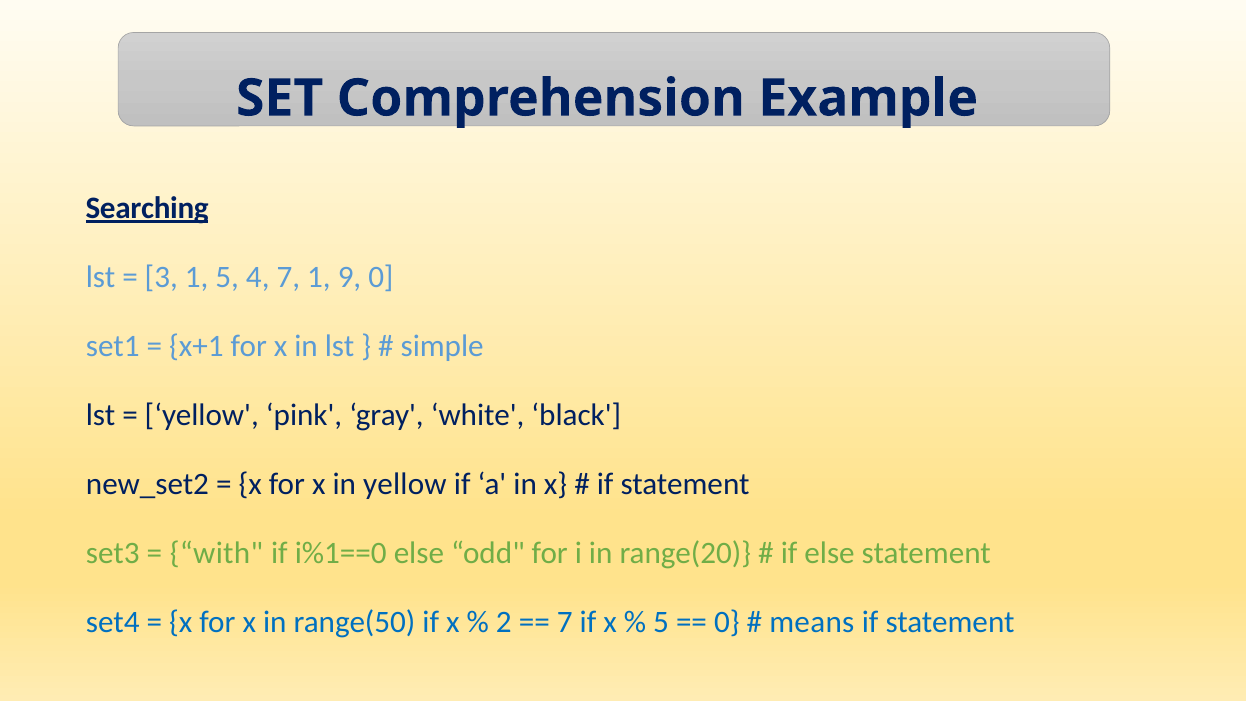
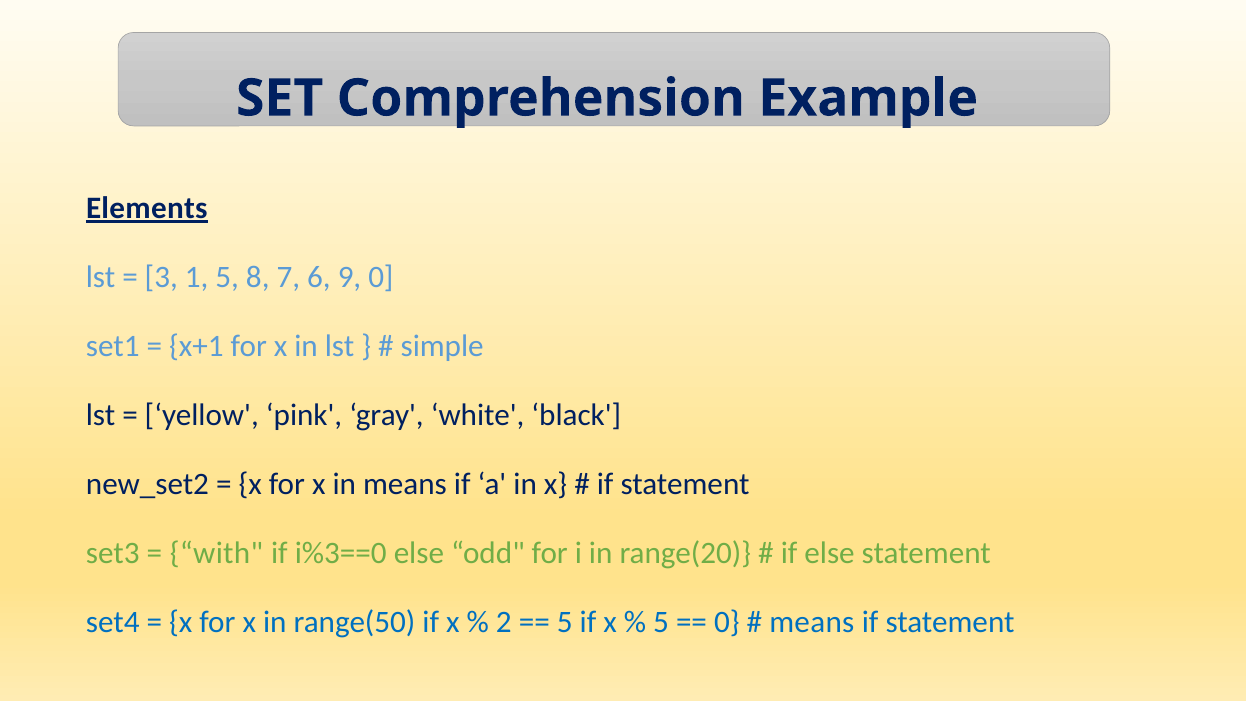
Searching: Searching -> Elements
4: 4 -> 8
7 1: 1 -> 6
in yellow: yellow -> means
i%1==0: i%1==0 -> i%3==0
7 at (565, 622): 7 -> 5
